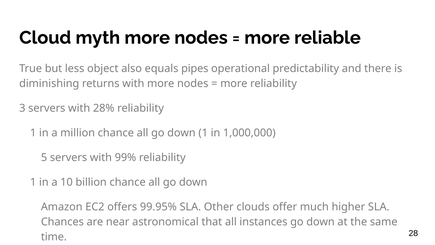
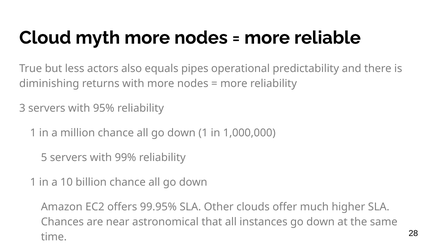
object: object -> actors
28%: 28% -> 95%
